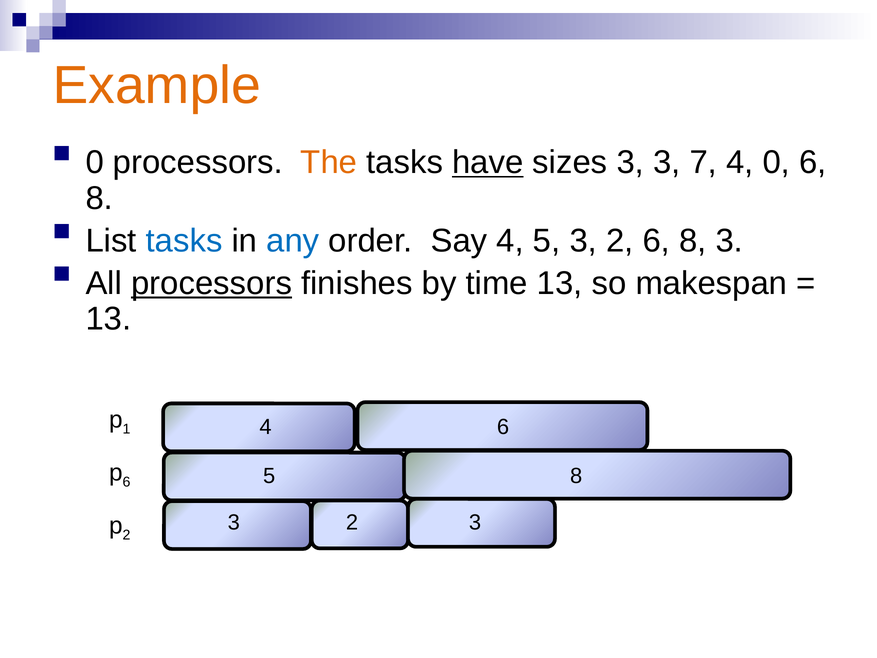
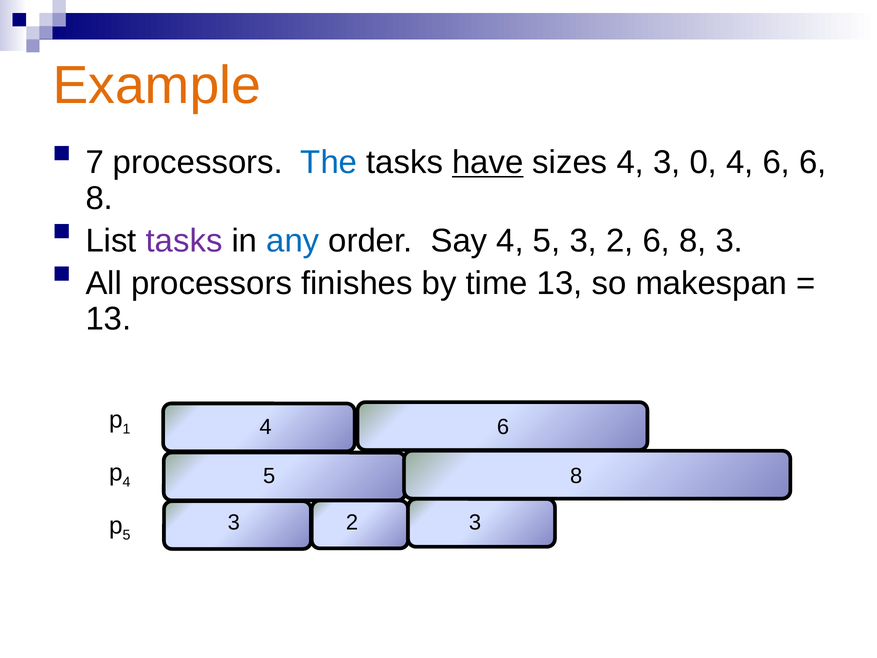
0 at (95, 163): 0 -> 7
The colour: orange -> blue
sizes 3: 3 -> 4
7: 7 -> 0
4 0: 0 -> 6
tasks at (184, 241) colour: blue -> purple
processors at (212, 283) underline: present -> none
6 at (126, 482): 6 -> 4
2 at (126, 535): 2 -> 5
